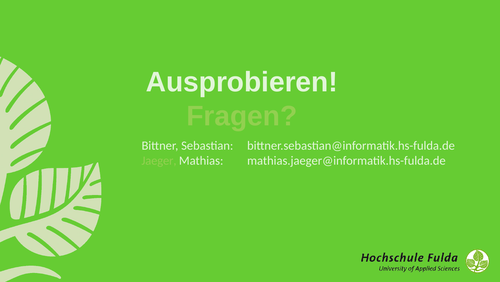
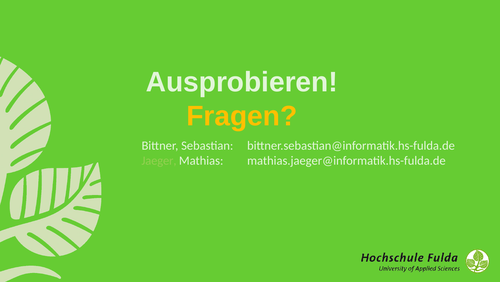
Fragen colour: light green -> yellow
